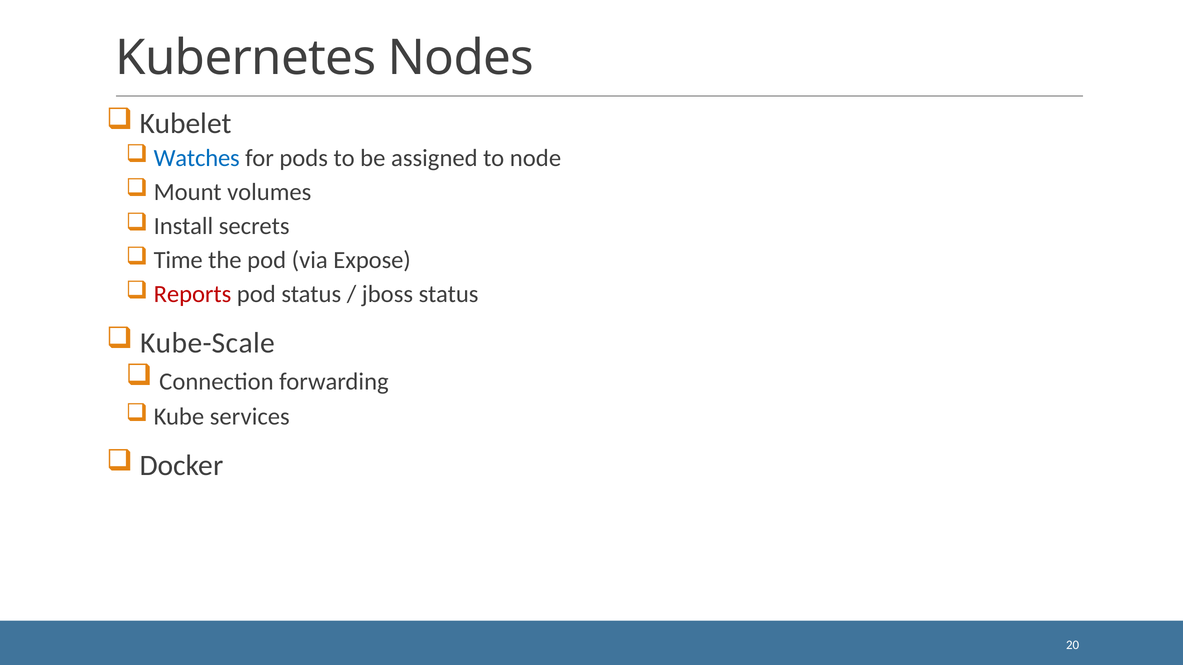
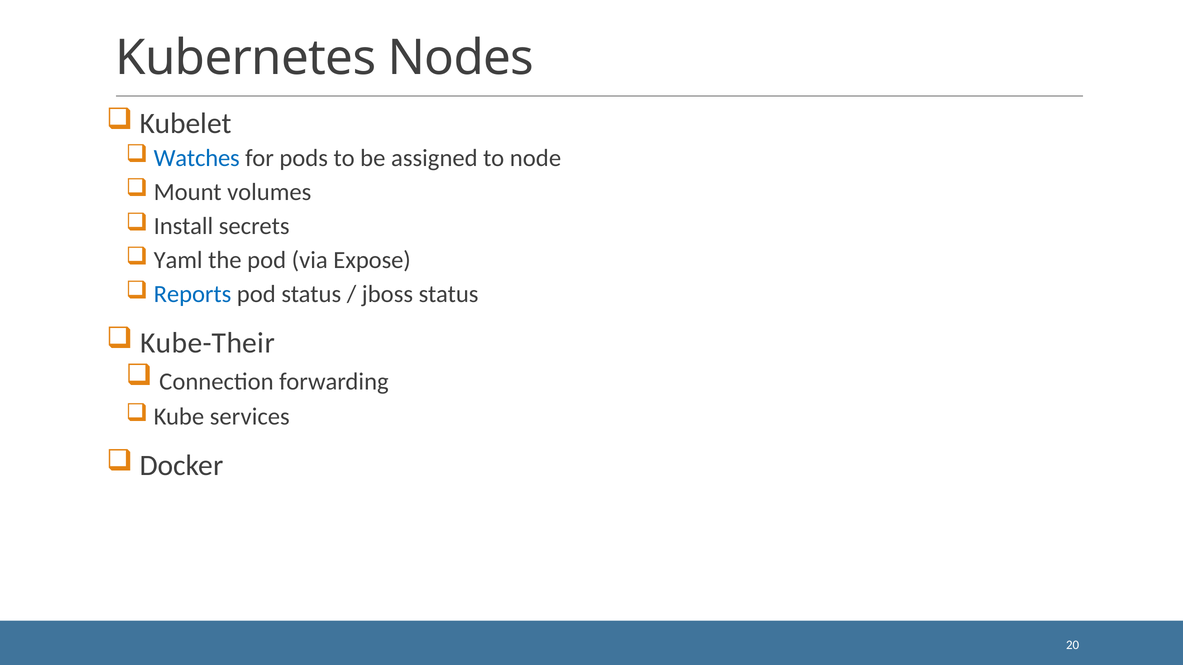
Time: Time -> Yaml
Reports colour: red -> blue
Kube-Scale: Kube-Scale -> Kube-Their
